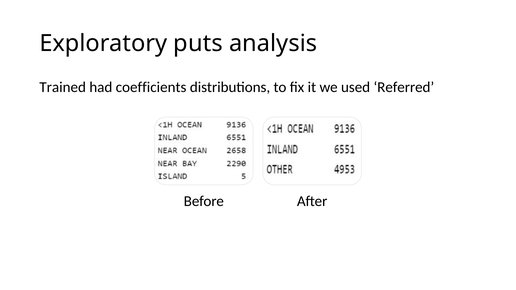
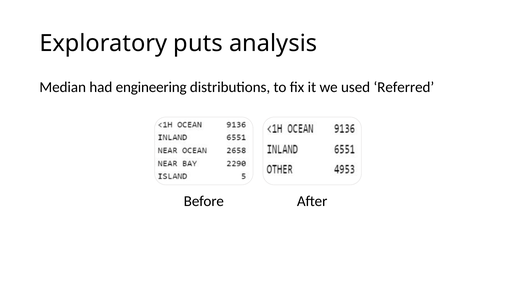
Trained: Trained -> Median
coefficients: coefficients -> engineering
